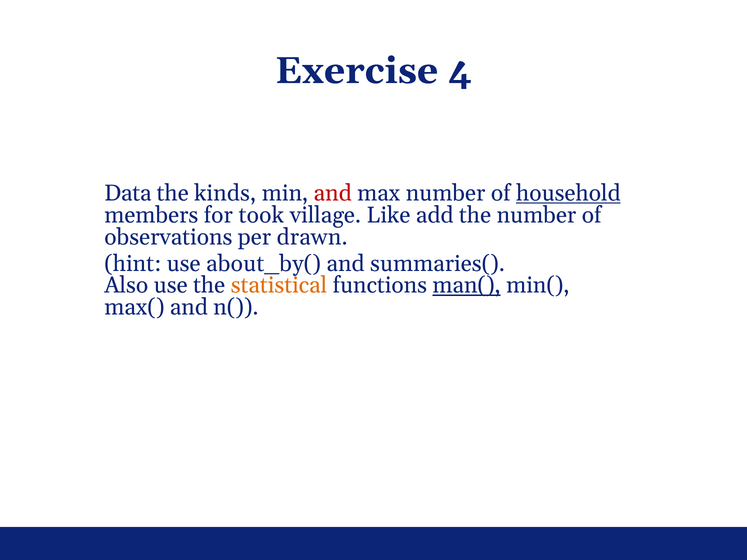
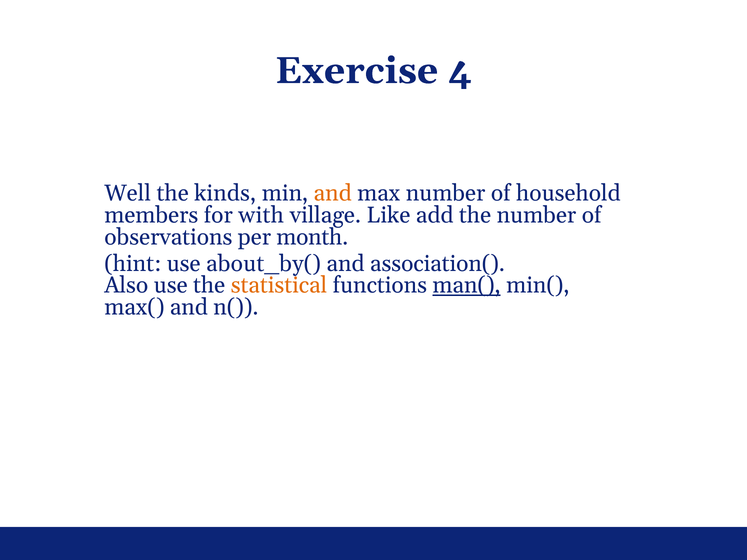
Data: Data -> Well
and at (333, 193) colour: red -> orange
household underline: present -> none
took: took -> with
drawn: drawn -> month
summaries(: summaries( -> association(
